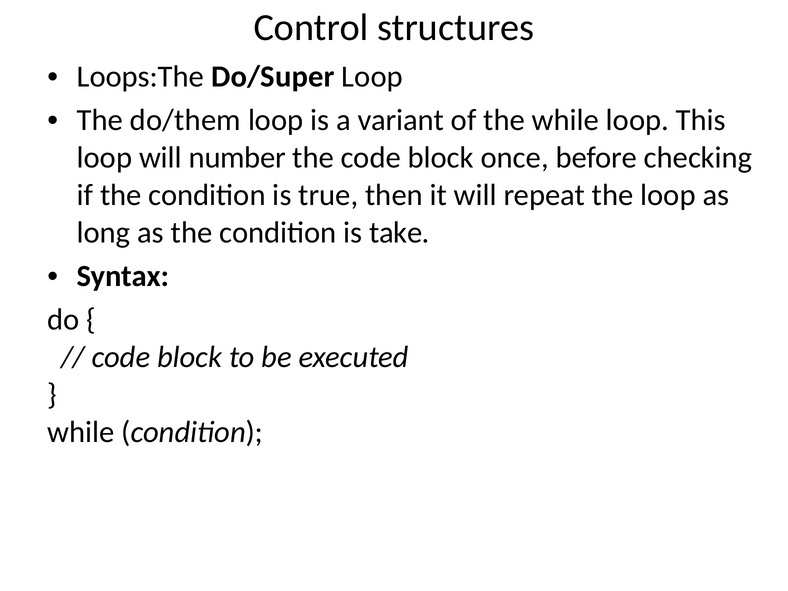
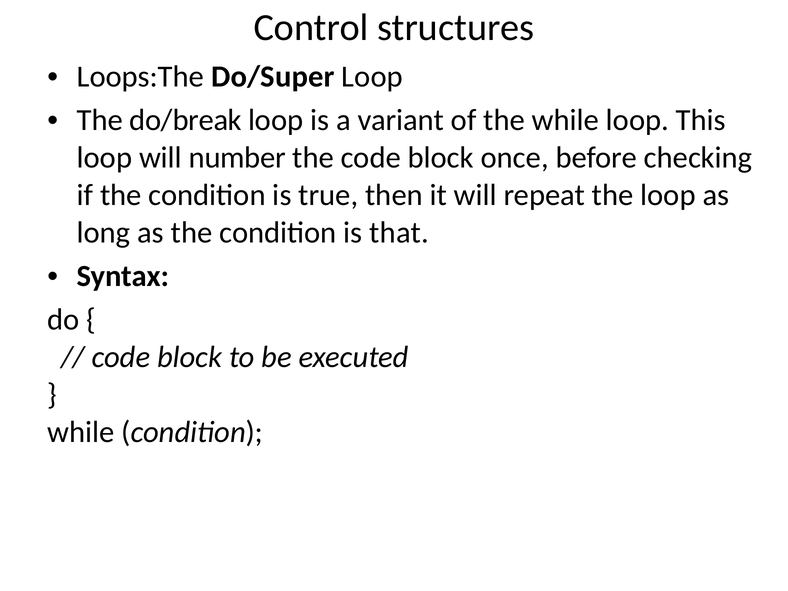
do/them: do/them -> do/break
take: take -> that
